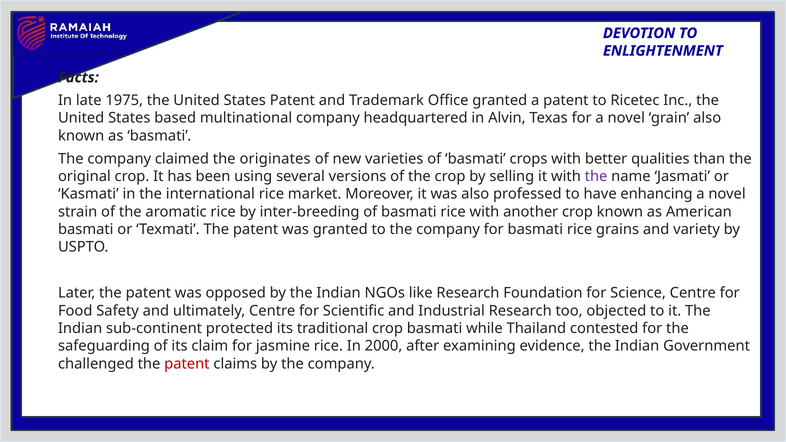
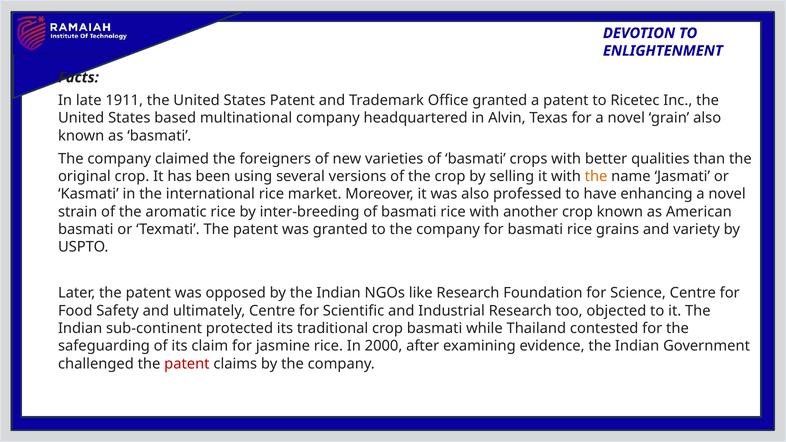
1975: 1975 -> 1911
originates: originates -> foreigners
the at (596, 176) colour: purple -> orange
